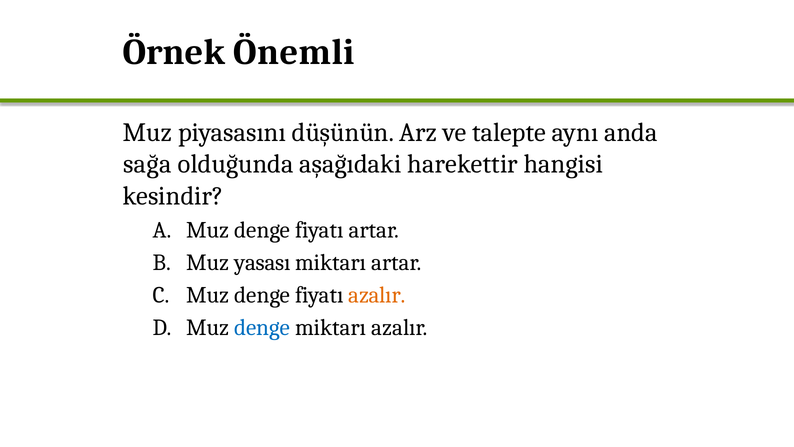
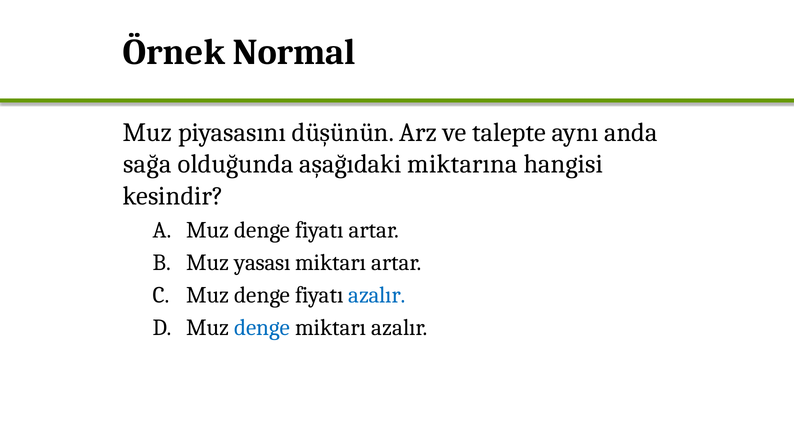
Önemli: Önemli -> Normal
harekettir: harekettir -> miktarına
azalır at (377, 295) colour: orange -> blue
